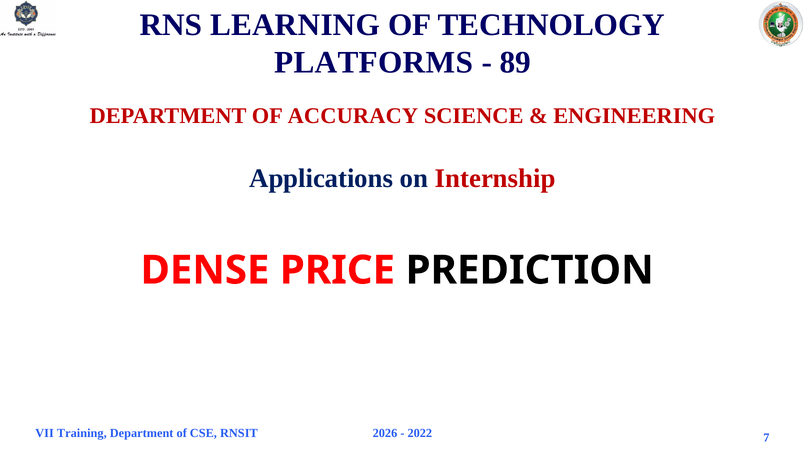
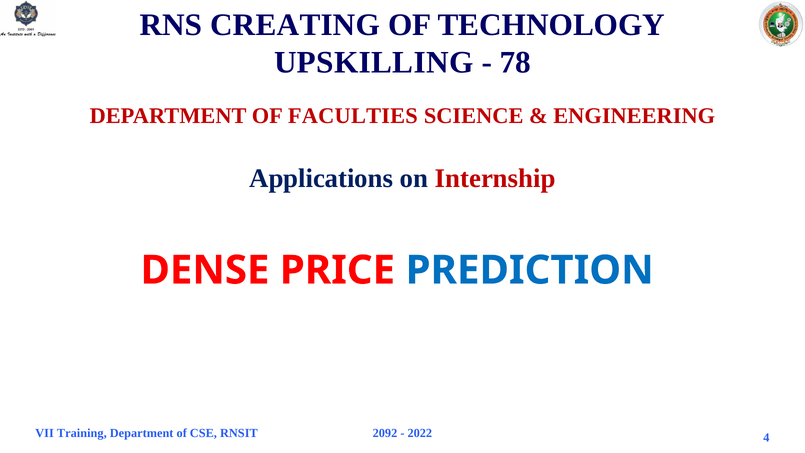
LEARNING: LEARNING -> CREATING
PLATFORMS: PLATFORMS -> UPSKILLING
89: 89 -> 78
ACCURACY: ACCURACY -> FACULTIES
PREDICTION colour: black -> blue
2026: 2026 -> 2092
7: 7 -> 4
